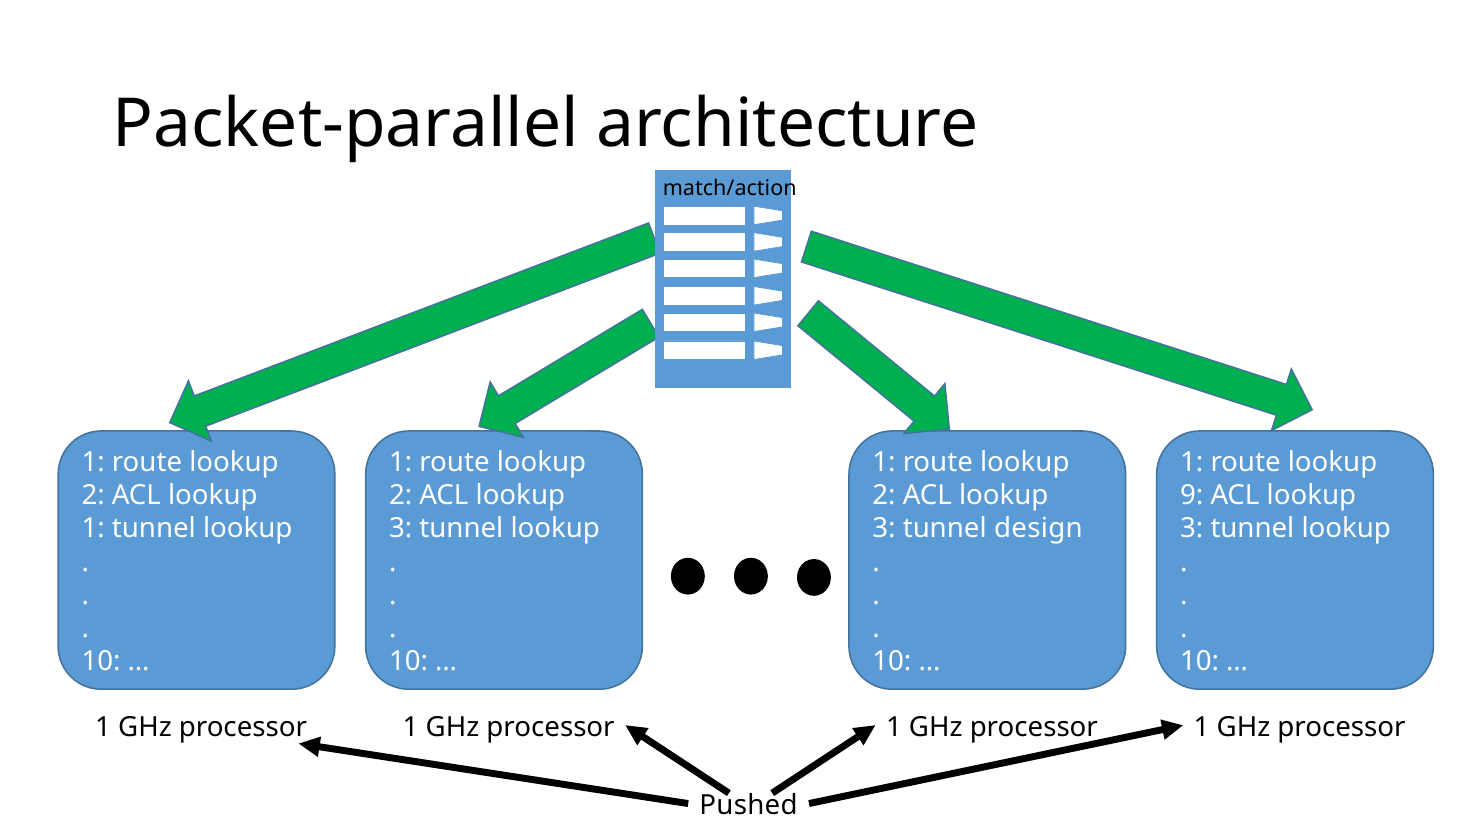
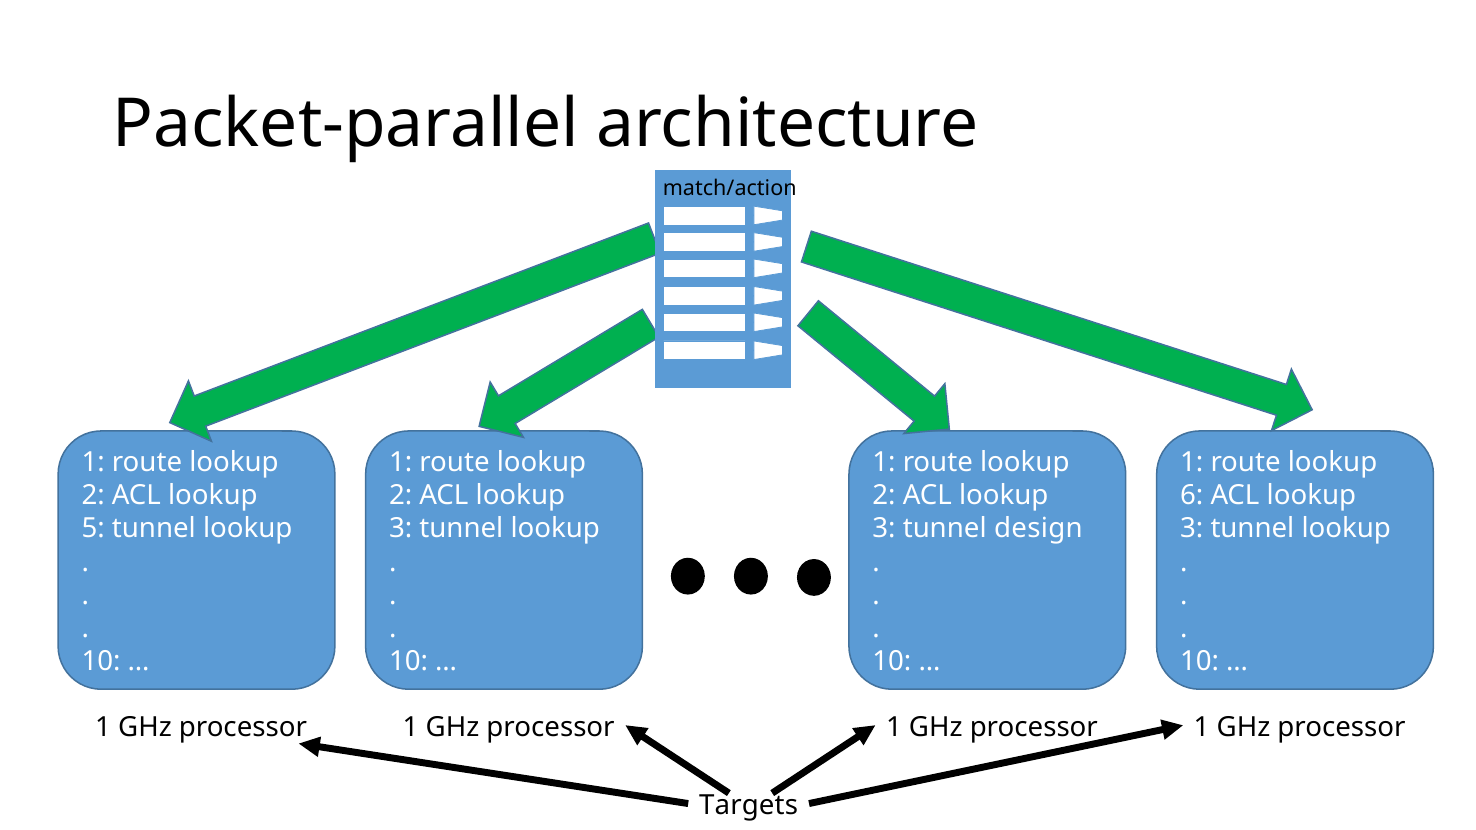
9: 9 -> 6
1 at (93, 529): 1 -> 5
Pushed: Pushed -> Targets
